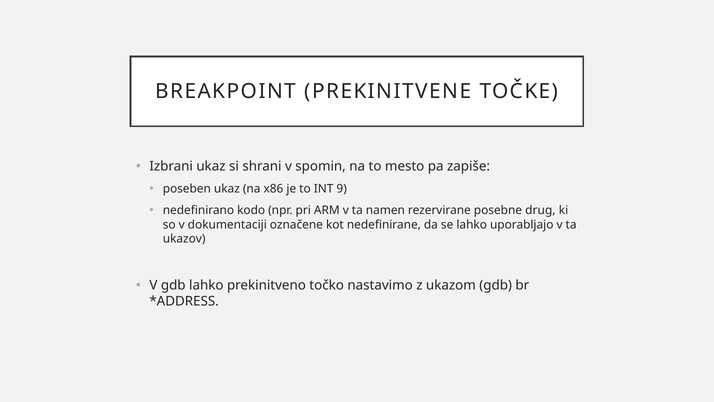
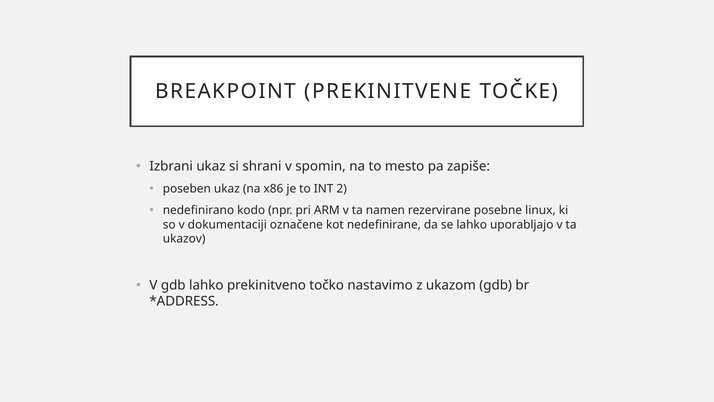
9: 9 -> 2
drug: drug -> linux
